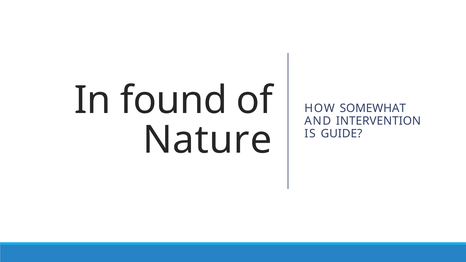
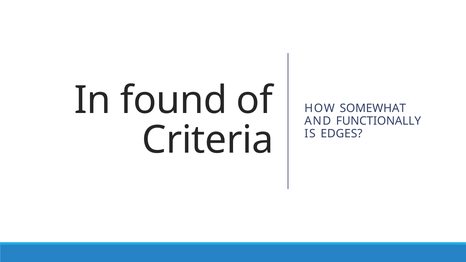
INTERVENTION: INTERVENTION -> FUNCTIONALLY
Nature: Nature -> Criteria
GUIDE: GUIDE -> EDGES
